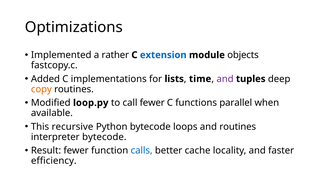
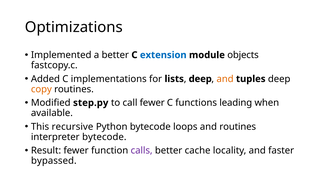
a rather: rather -> better
time at (200, 79): time -> deep
and at (225, 79) colour: purple -> orange
loop.py: loop.py -> step.py
parallel: parallel -> leading
calls colour: blue -> purple
efficiency: efficiency -> bypassed
